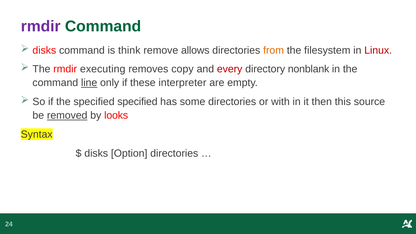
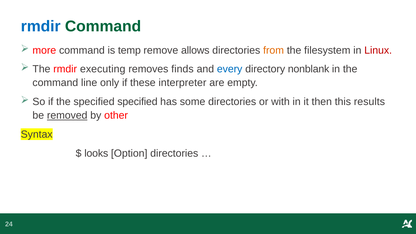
rmdir at (41, 26) colour: purple -> blue
disks at (44, 50): disks -> more
think: think -> temp
copy: copy -> finds
every colour: red -> blue
line underline: present -> none
source: source -> results
looks: looks -> other
disks at (96, 153): disks -> looks
